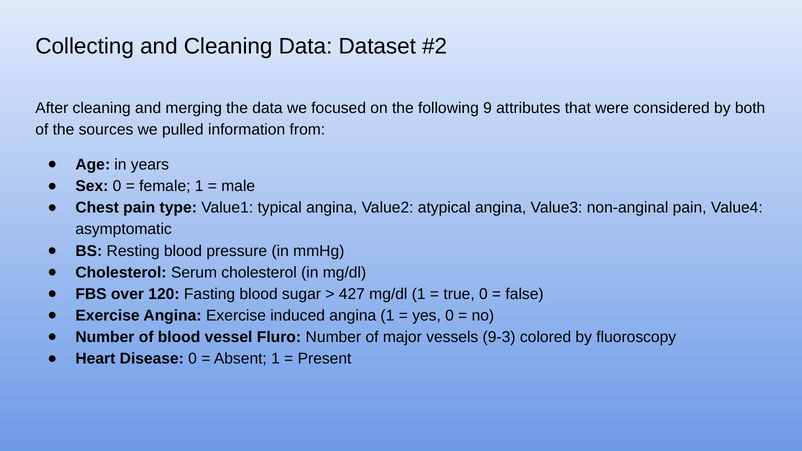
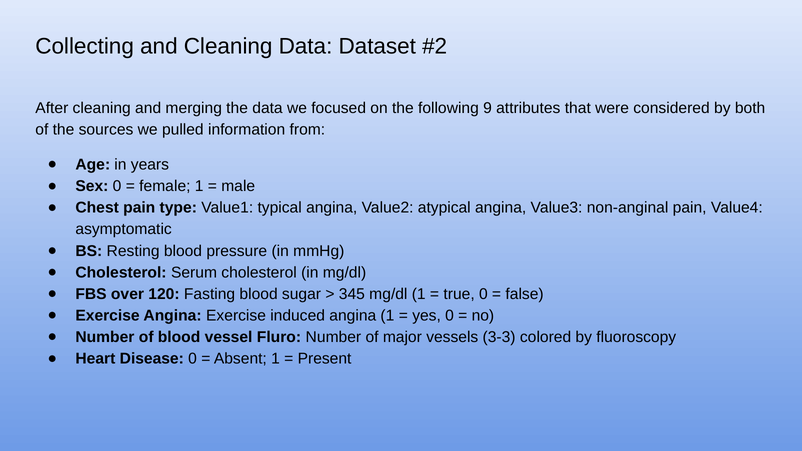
427: 427 -> 345
9-3: 9-3 -> 3-3
